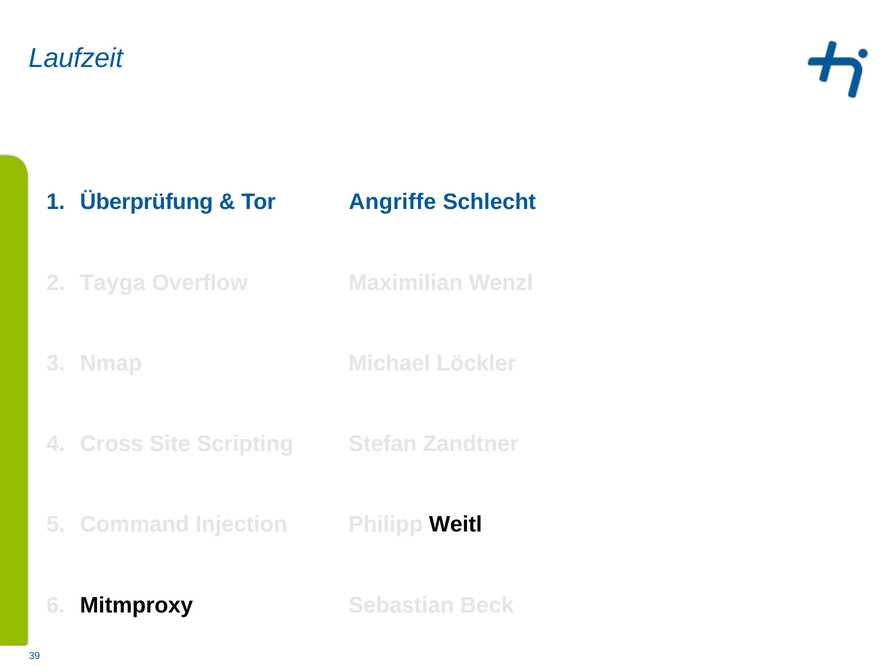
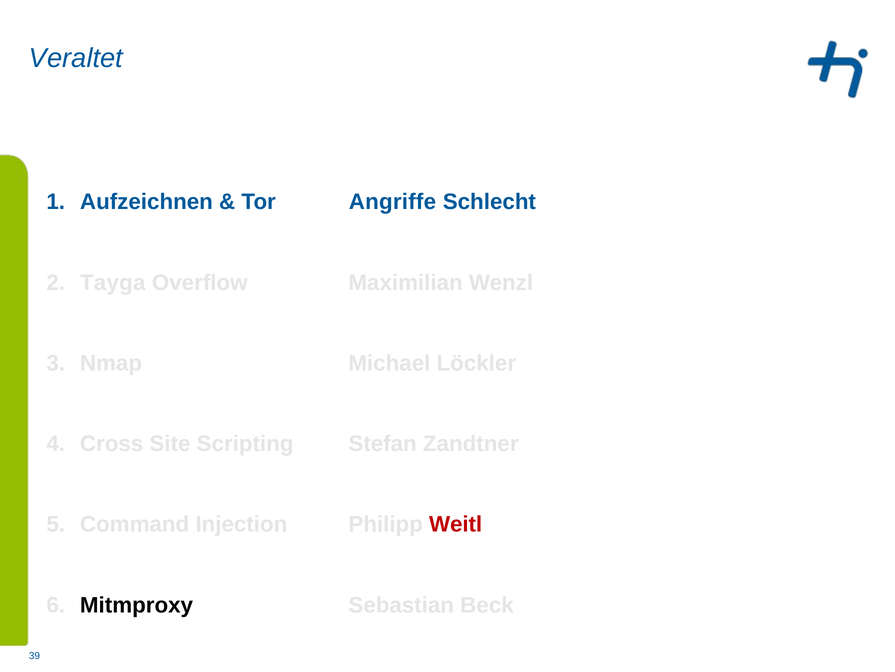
Laufzeit: Laufzeit -> Veraltet
Überprüfung: Überprüfung -> Aufzeichnen
Weitl colour: black -> red
